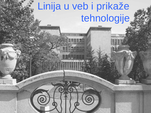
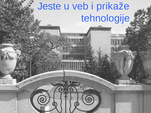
Linija: Linija -> Jeste
